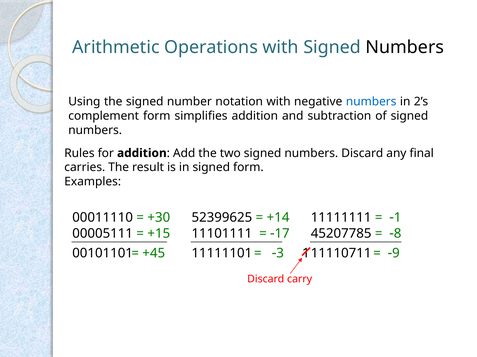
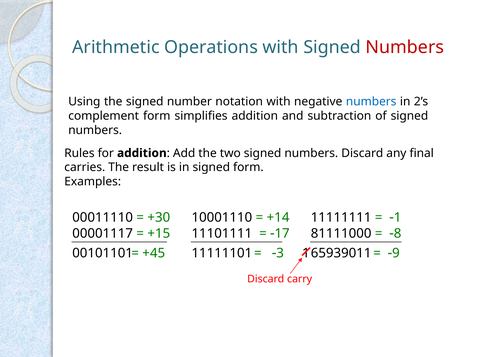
Numbers at (405, 47) colour: black -> red
52399625: 52399625 -> 10001110
00005111: 00005111 -> 00001117
45207785: 45207785 -> 81111000
11110711: 11110711 -> 65939011
